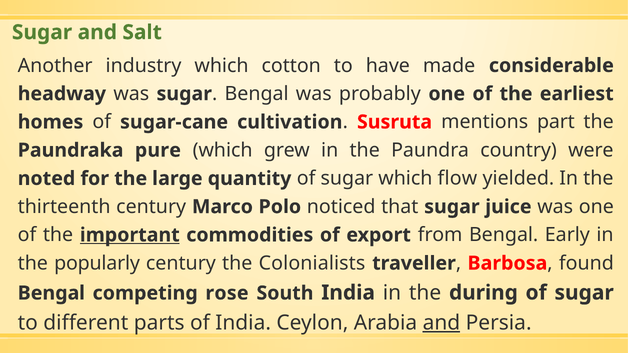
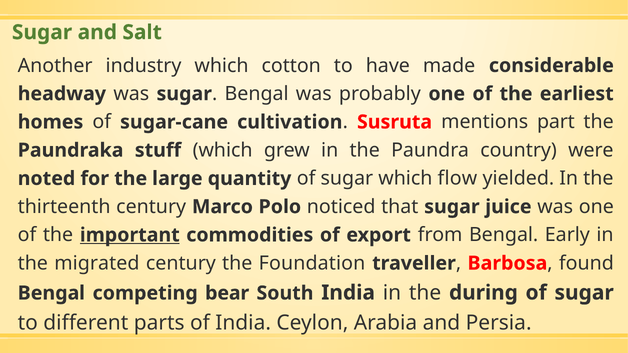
pure: pure -> stuff
popularly: popularly -> migrated
Colonialists: Colonialists -> Foundation
rose: rose -> bear
and at (441, 323) underline: present -> none
